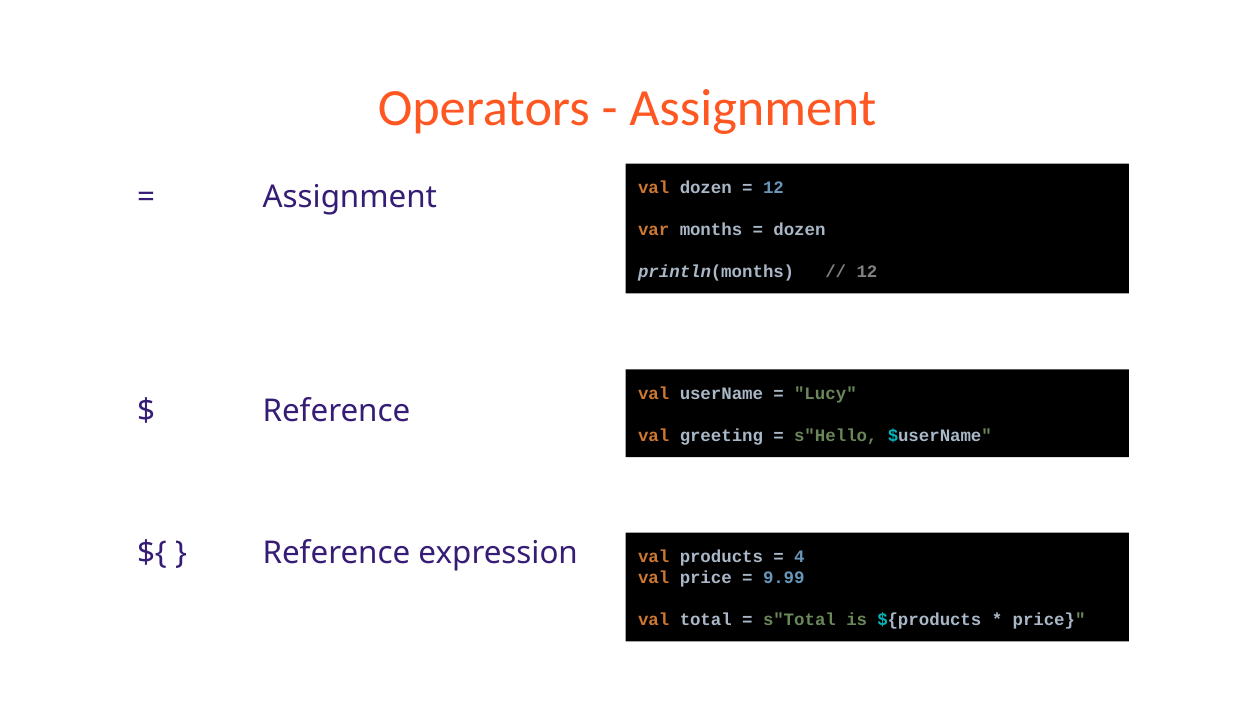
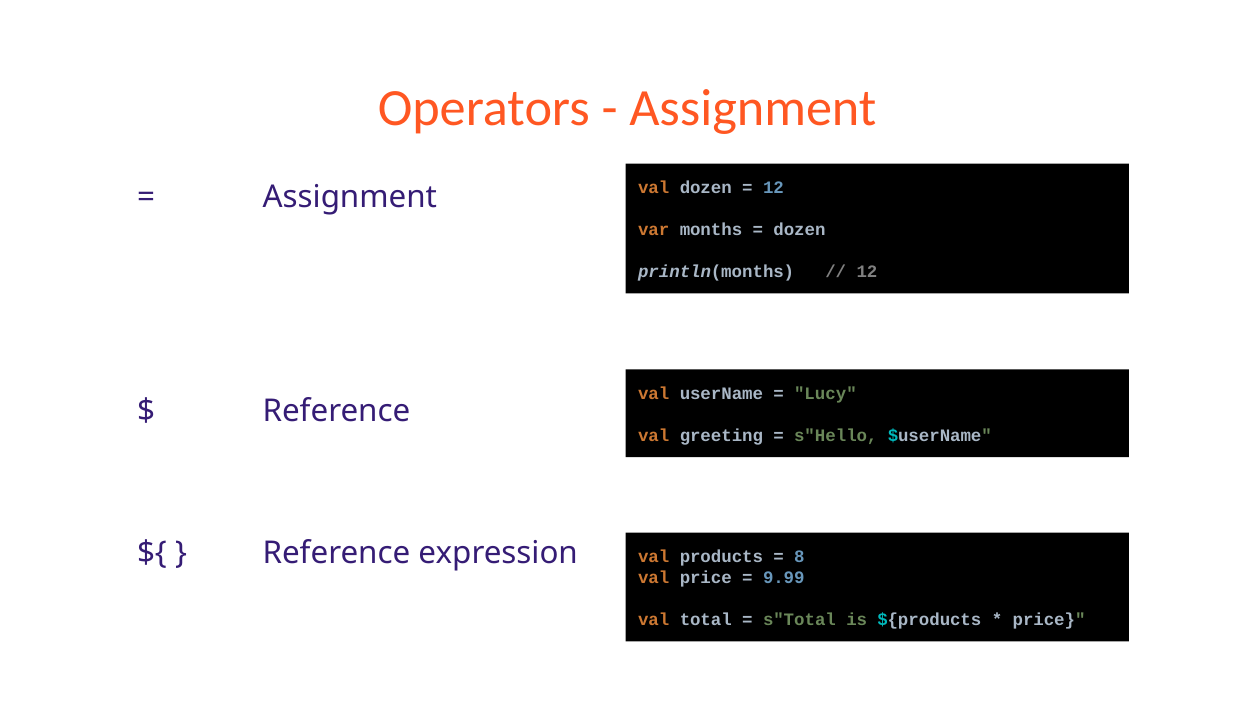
4: 4 -> 8
